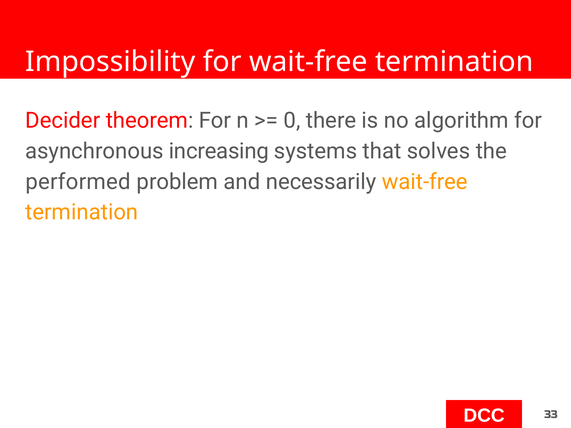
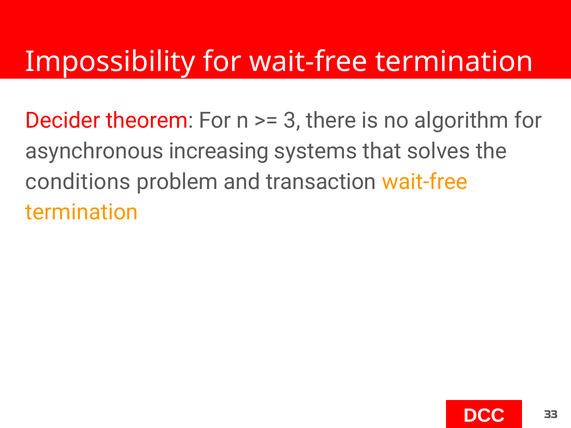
0: 0 -> 3
performed: performed -> conditions
necessarily: necessarily -> transaction
